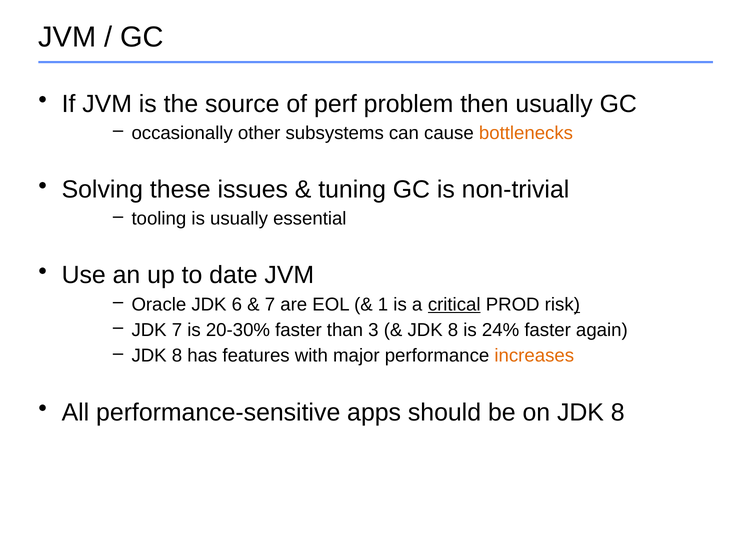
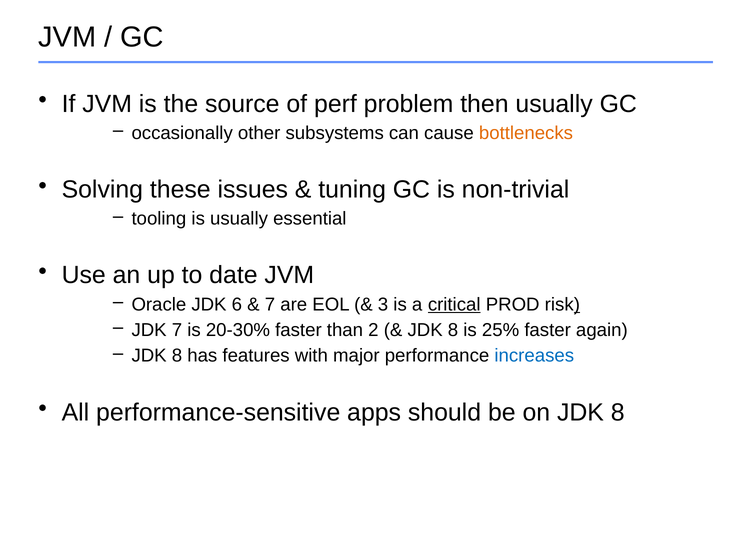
1: 1 -> 3
3: 3 -> 2
24%: 24% -> 25%
increases colour: orange -> blue
